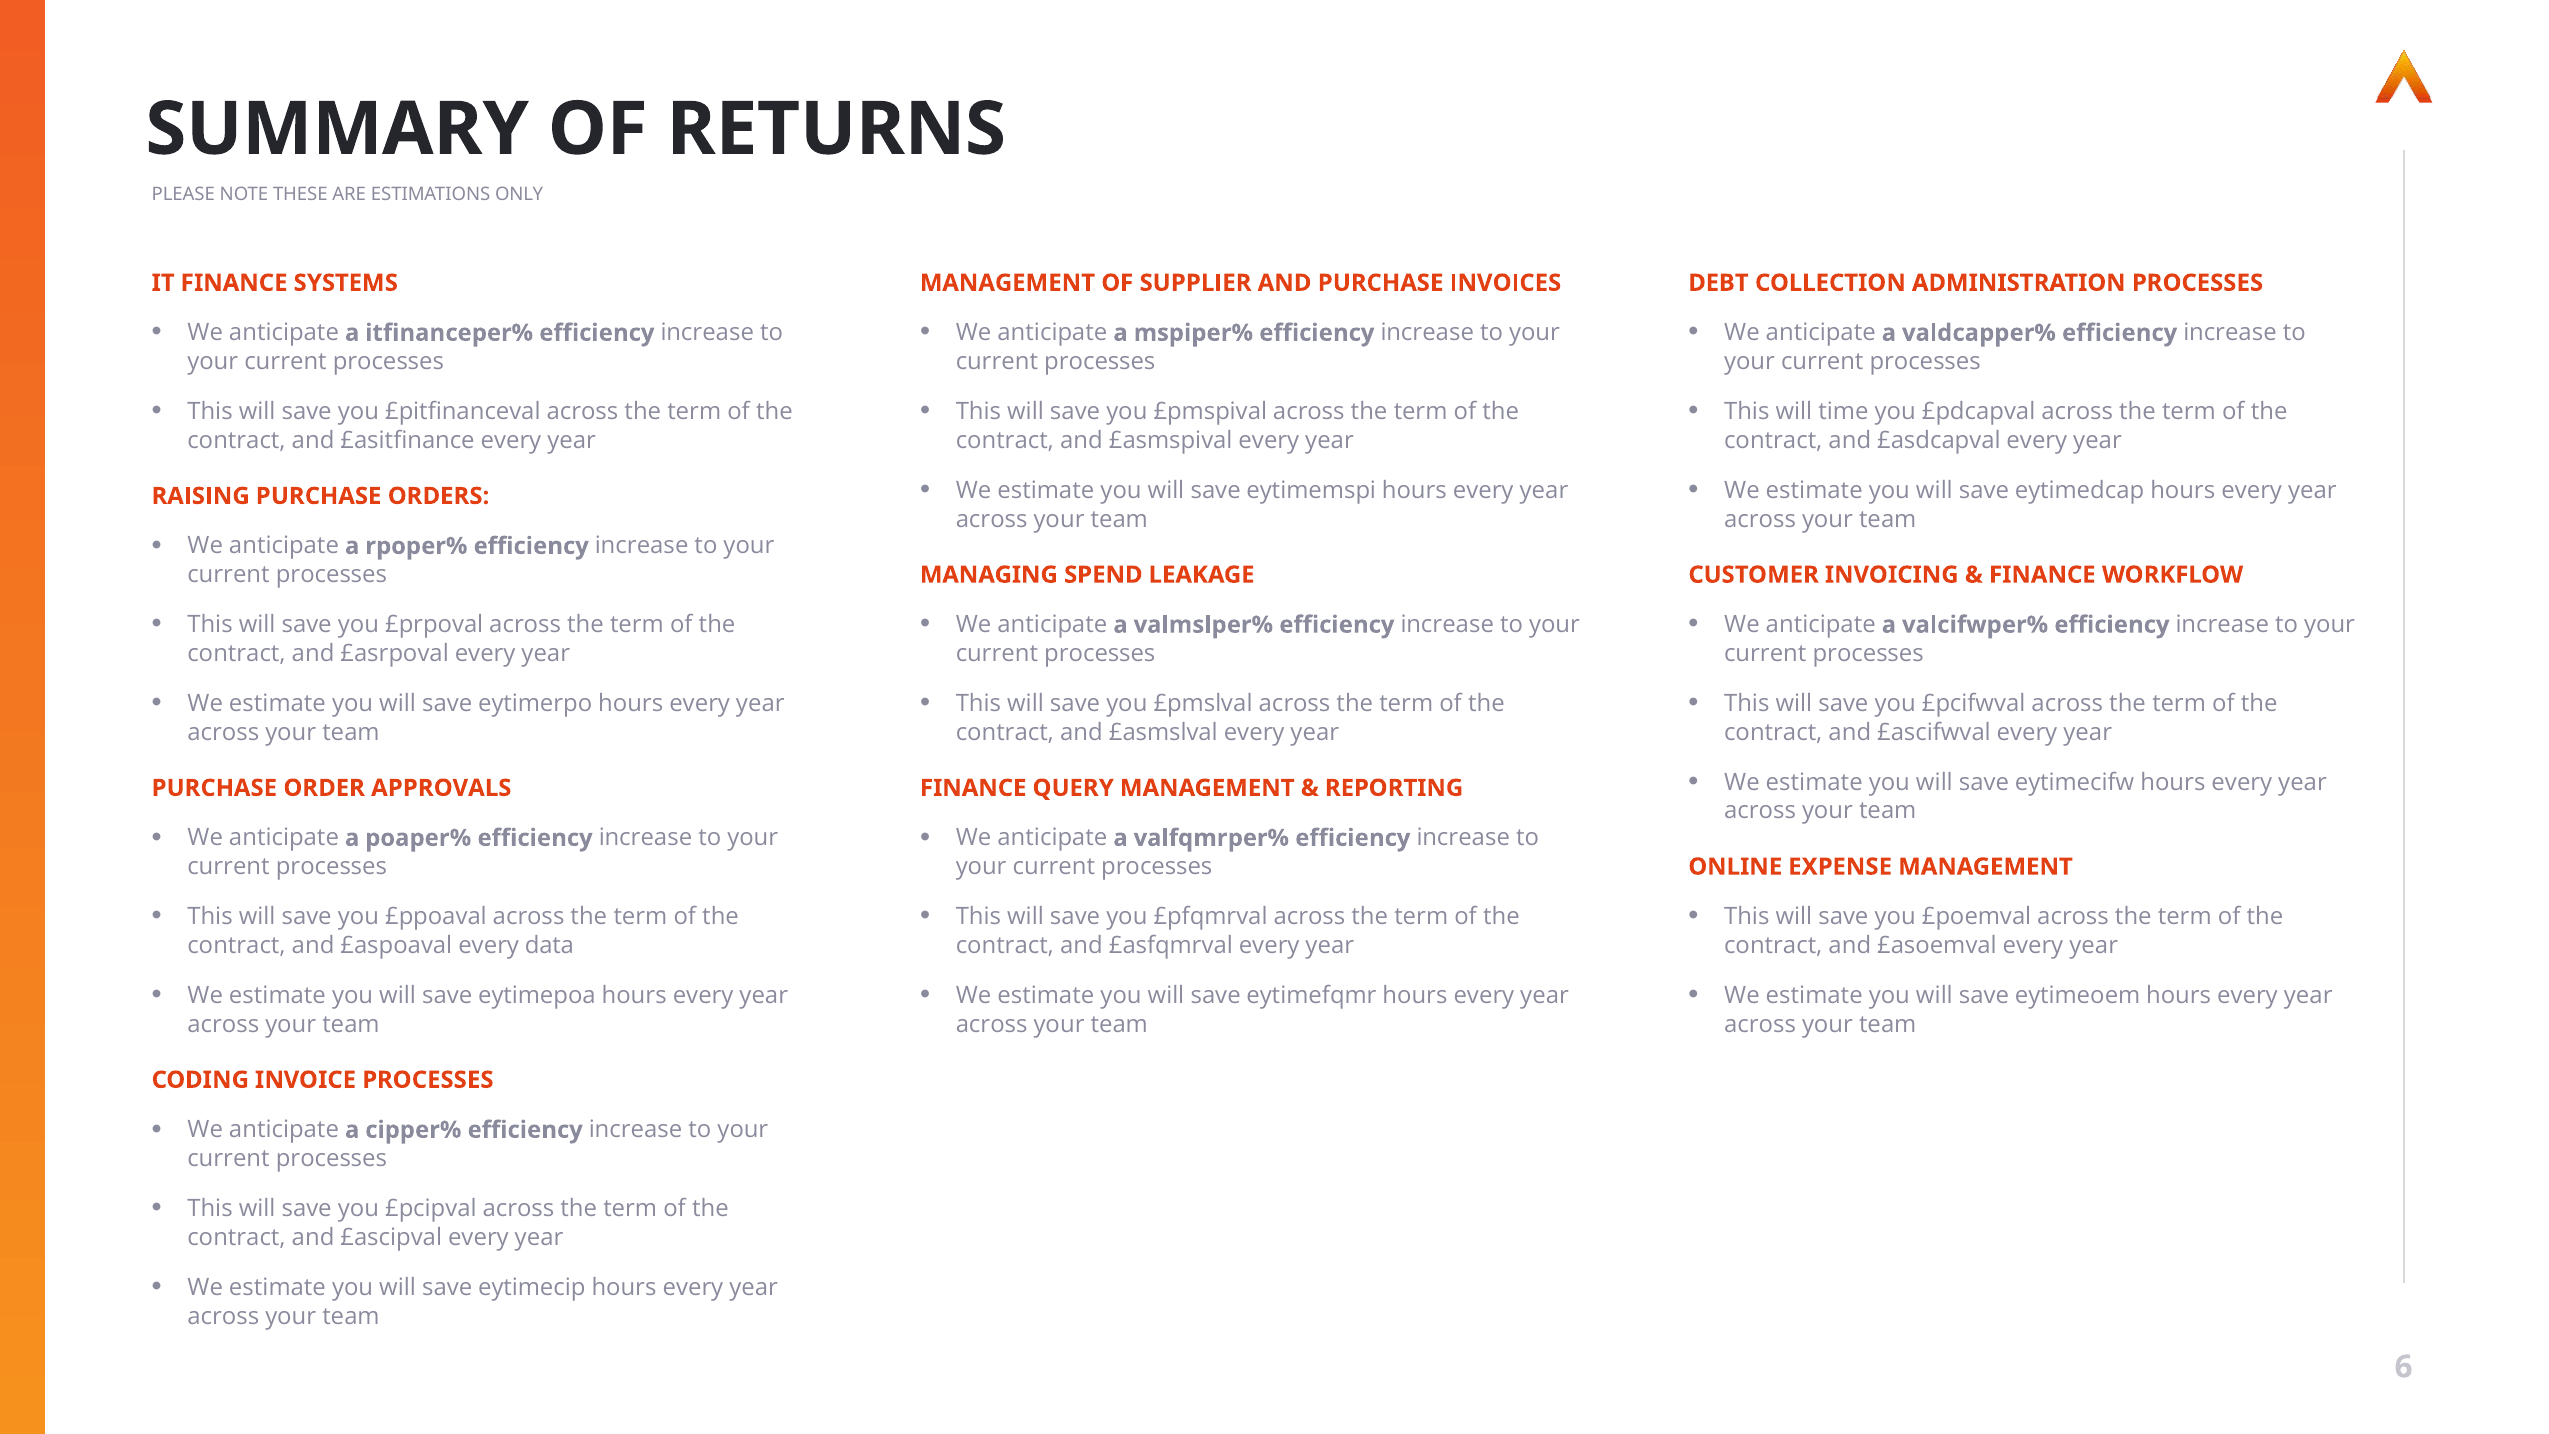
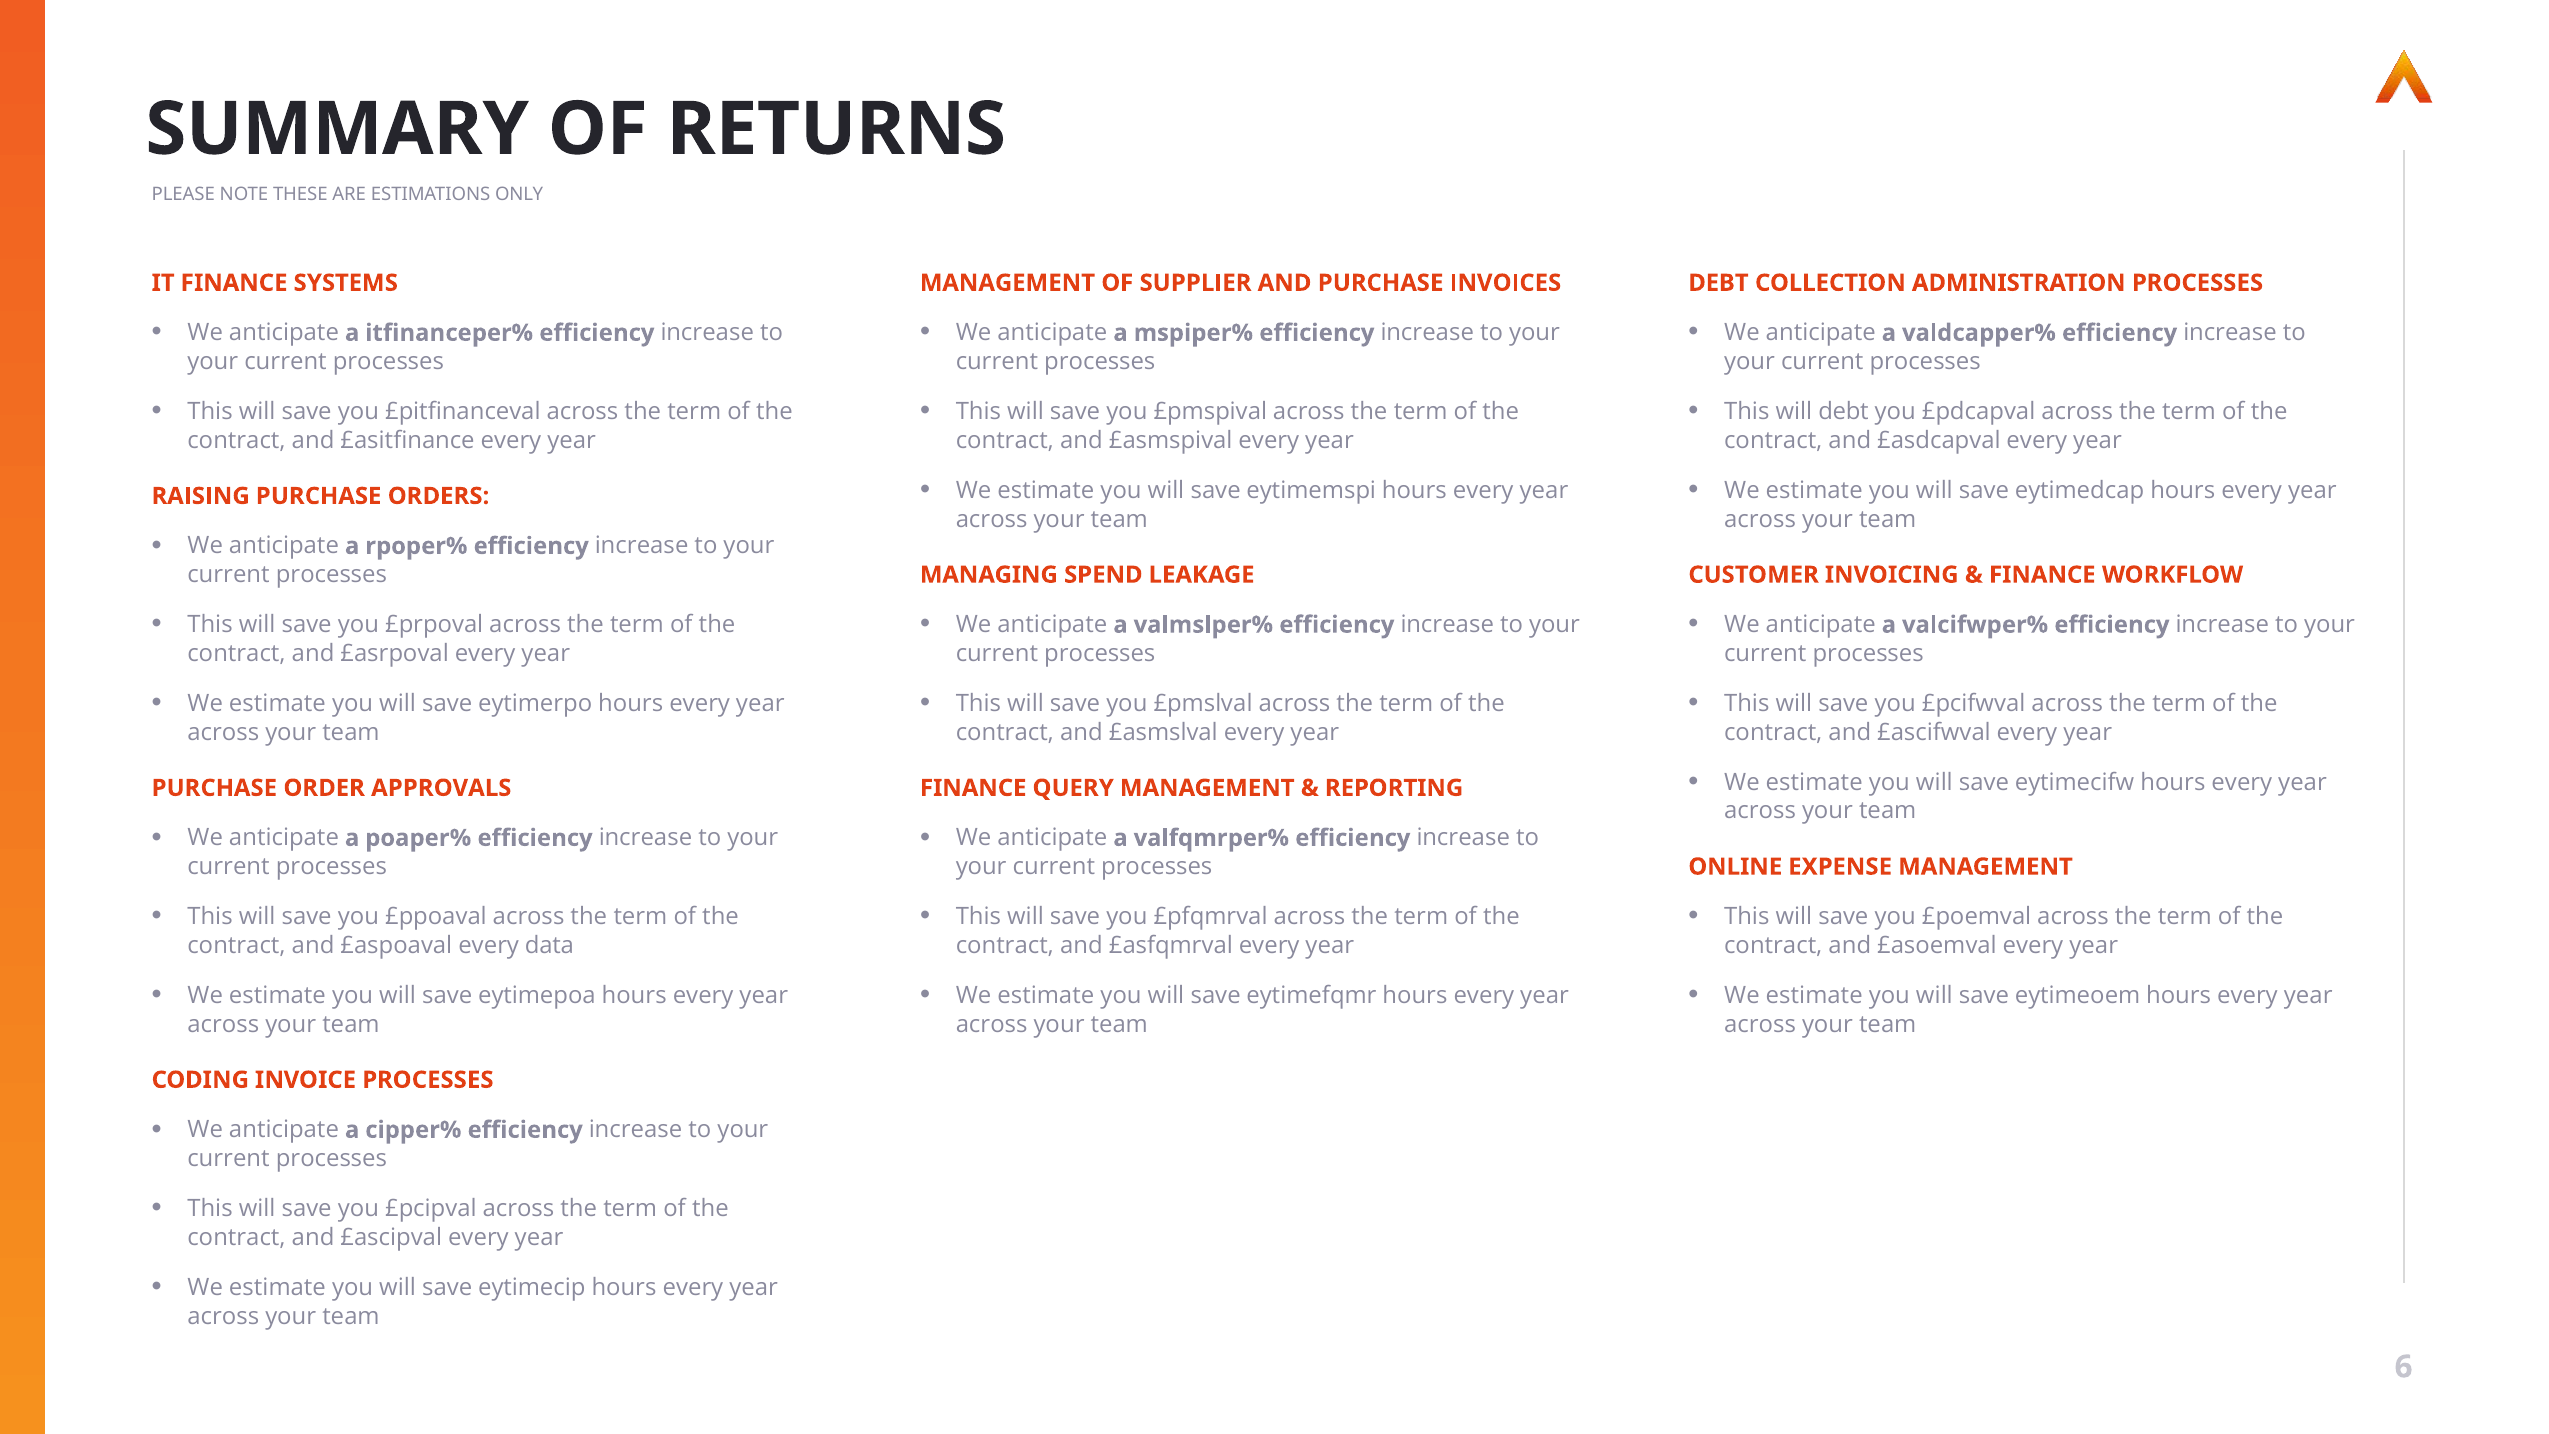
will time: time -> debt
